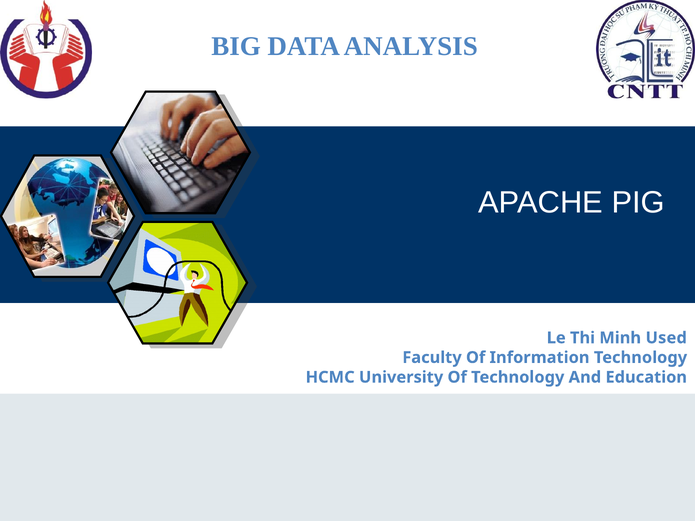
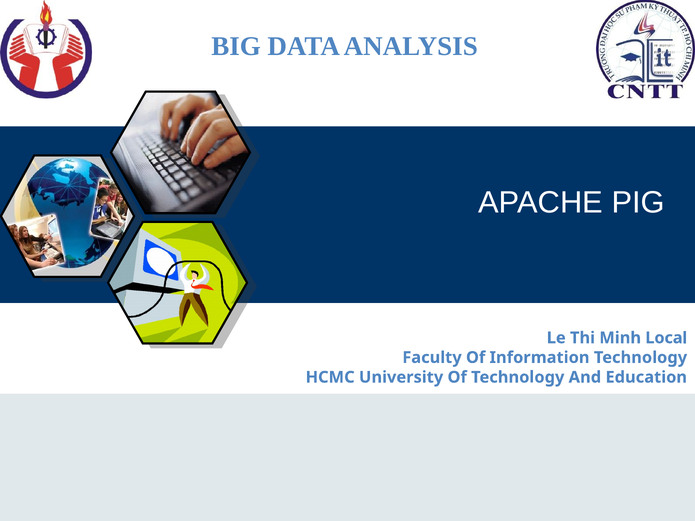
Used: Used -> Local
